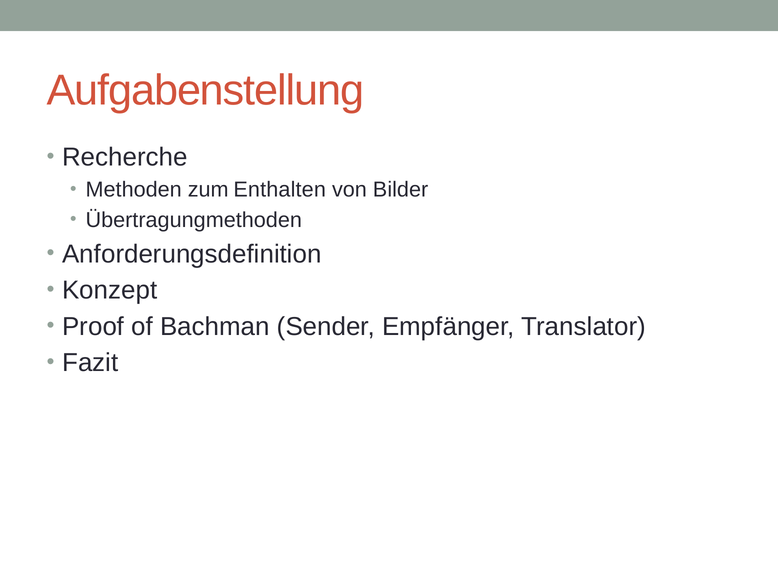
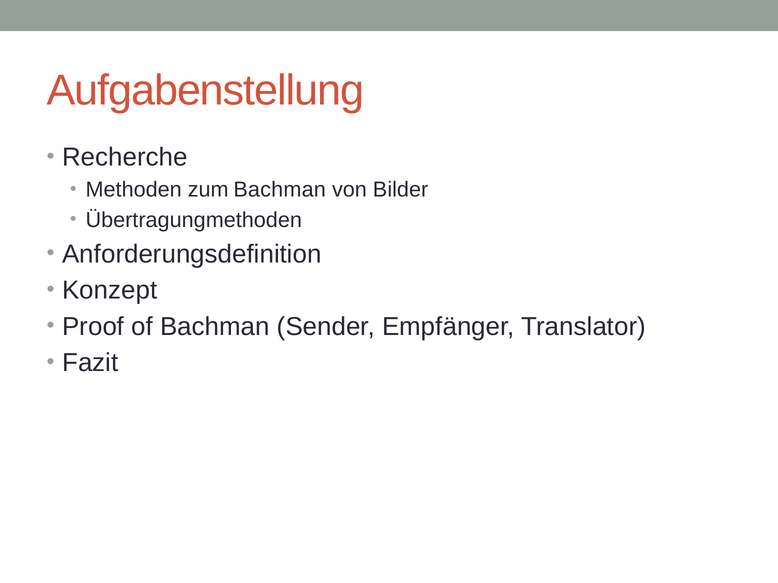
zum Enthalten: Enthalten -> Bachman
